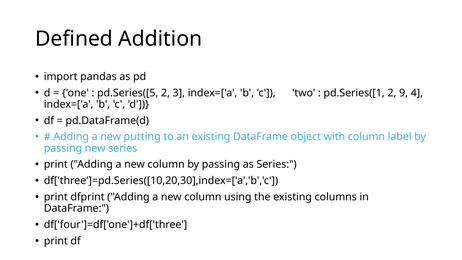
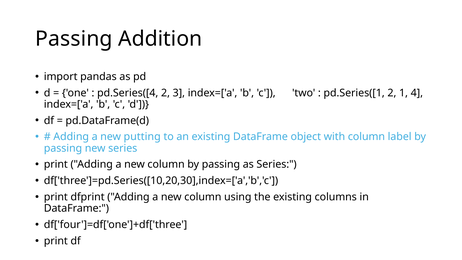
Defined at (74, 39): Defined -> Passing
pd.Series([5: pd.Series([5 -> pd.Series([4
9: 9 -> 1
